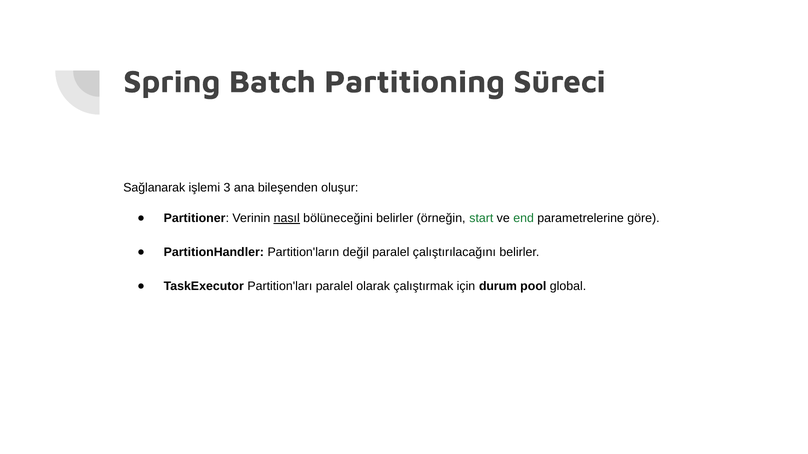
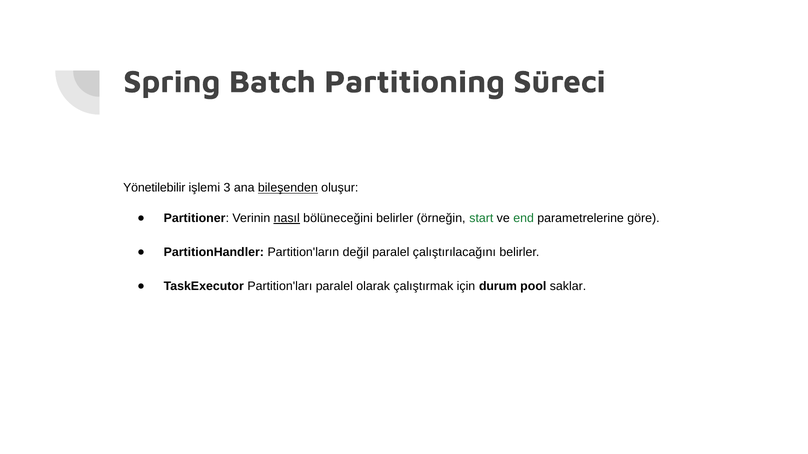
Sağlanarak: Sağlanarak -> Yönetilebilir
bileşenden underline: none -> present
global: global -> saklar
